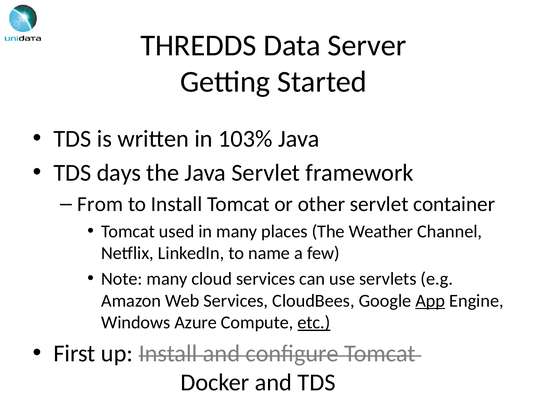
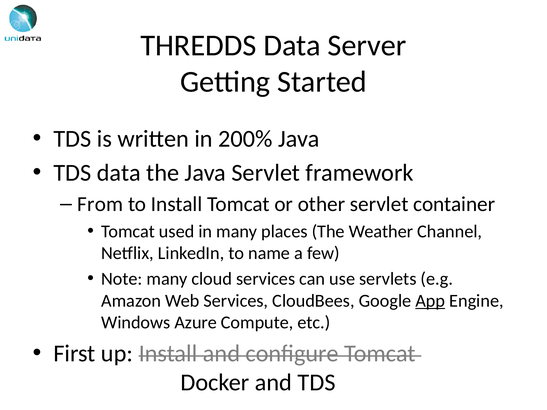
103%: 103% -> 200%
TDS days: days -> data
etc underline: present -> none
